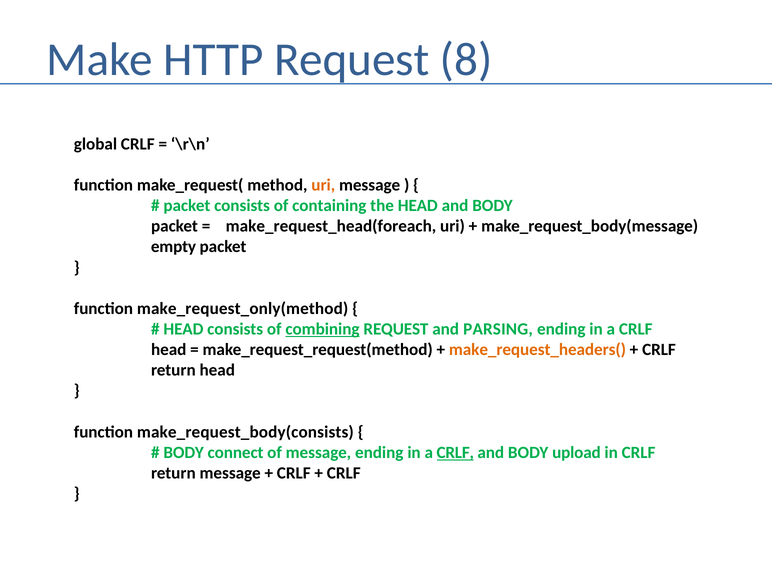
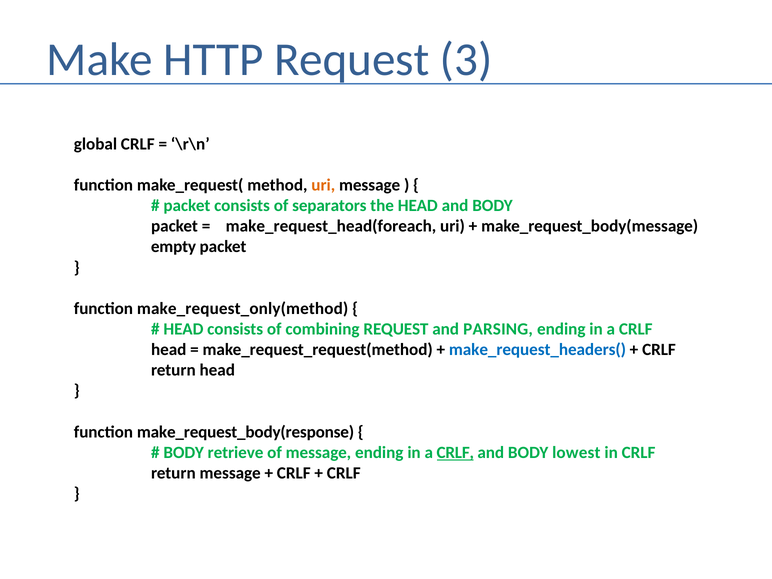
8: 8 -> 3
containing: containing -> separators
combining underline: present -> none
make_request_headers( colour: orange -> blue
make_request_body(consists: make_request_body(consists -> make_request_body(response
connect: connect -> retrieve
upload: upload -> lowest
